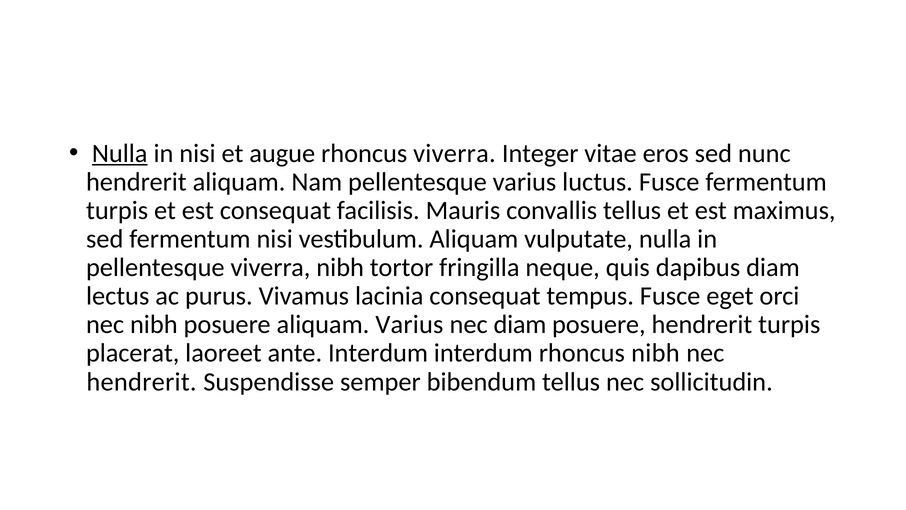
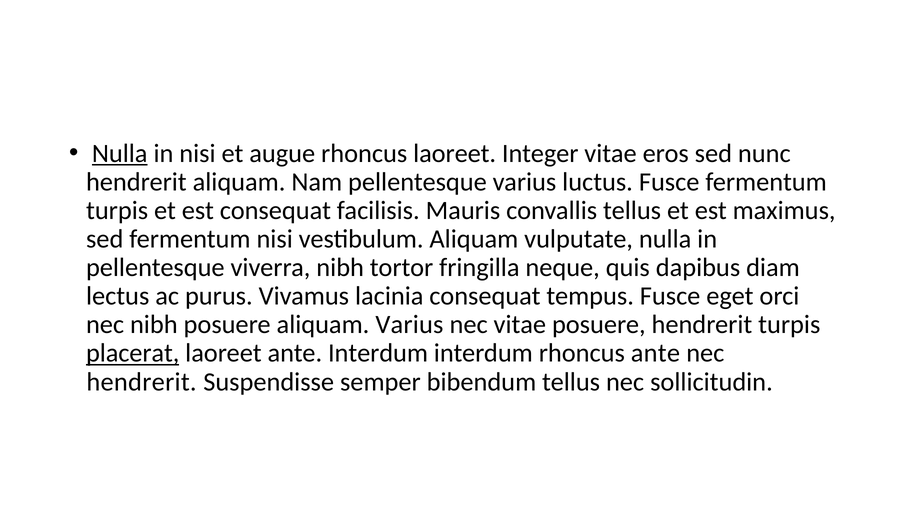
rhoncus viverra: viverra -> laoreet
nec diam: diam -> vitae
placerat underline: none -> present
rhoncus nibh: nibh -> ante
